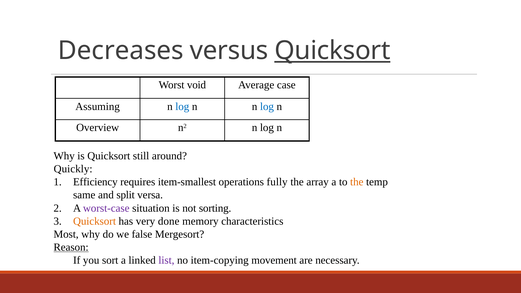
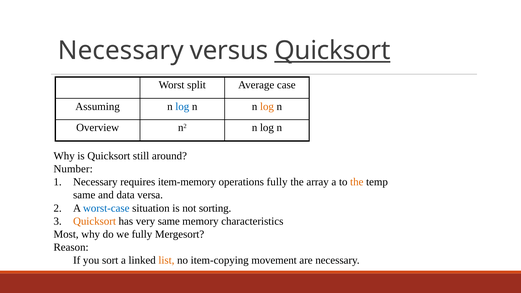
Decreases at (121, 51): Decreases -> Necessary
void: void -> split
log at (267, 106) colour: blue -> orange
Quickly: Quickly -> Number
Efficiency at (95, 182): Efficiency -> Necessary
item-smallest: item-smallest -> item-memory
split: split -> data
worst-case colour: purple -> blue
very done: done -> same
we false: false -> fully
Reason underline: present -> none
list colour: purple -> orange
